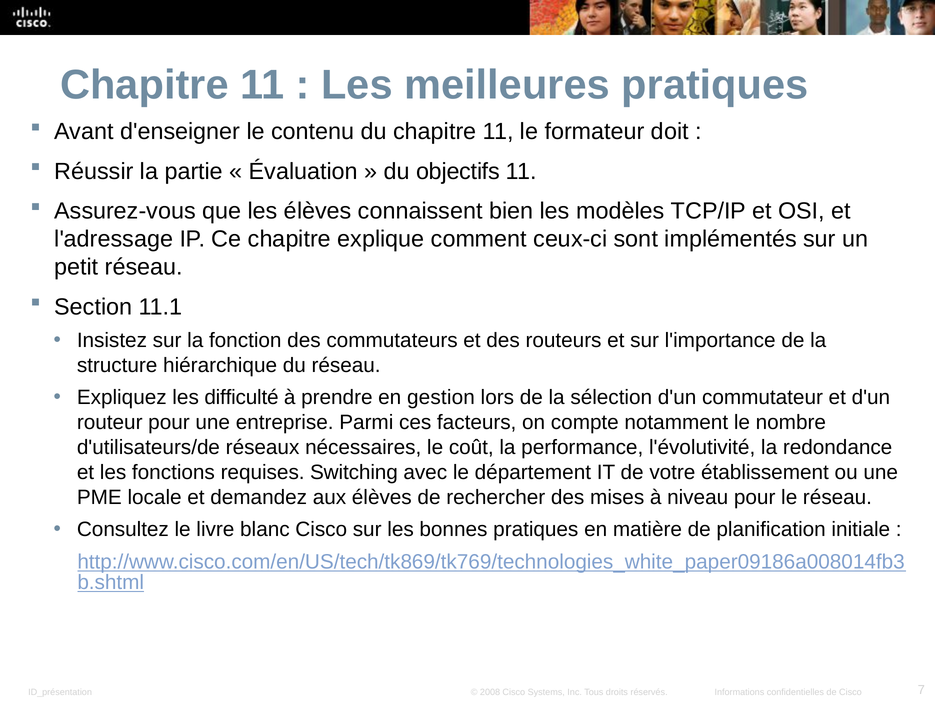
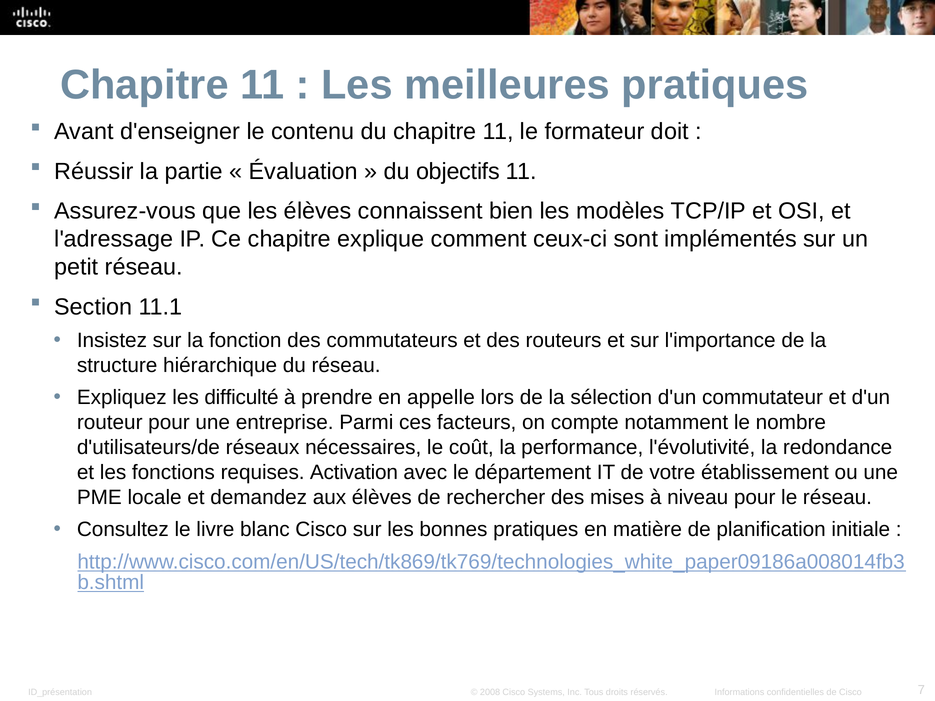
gestion: gestion -> appelle
Switching: Switching -> Activation
